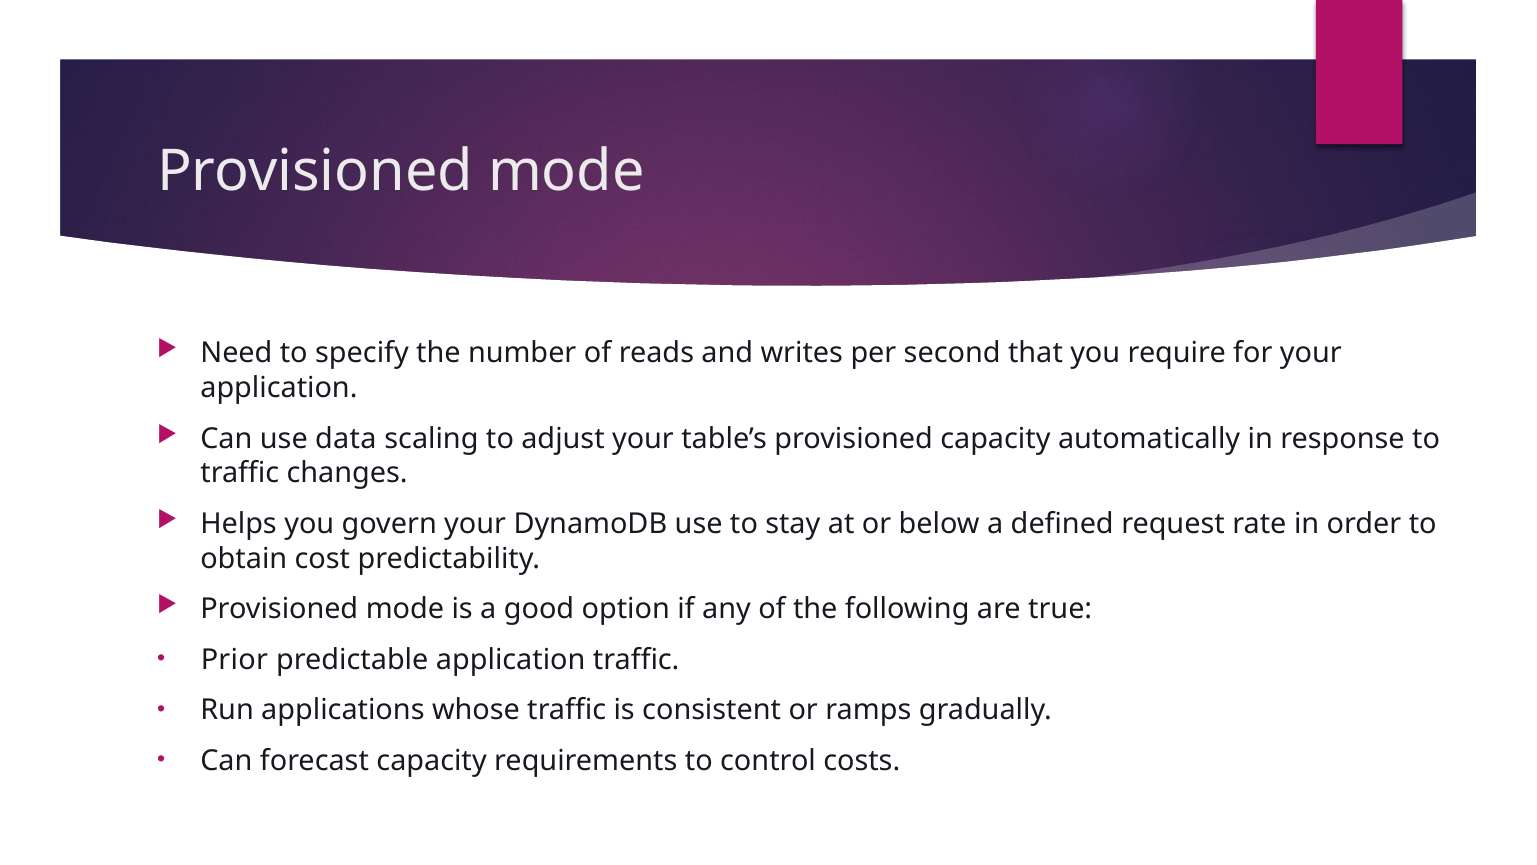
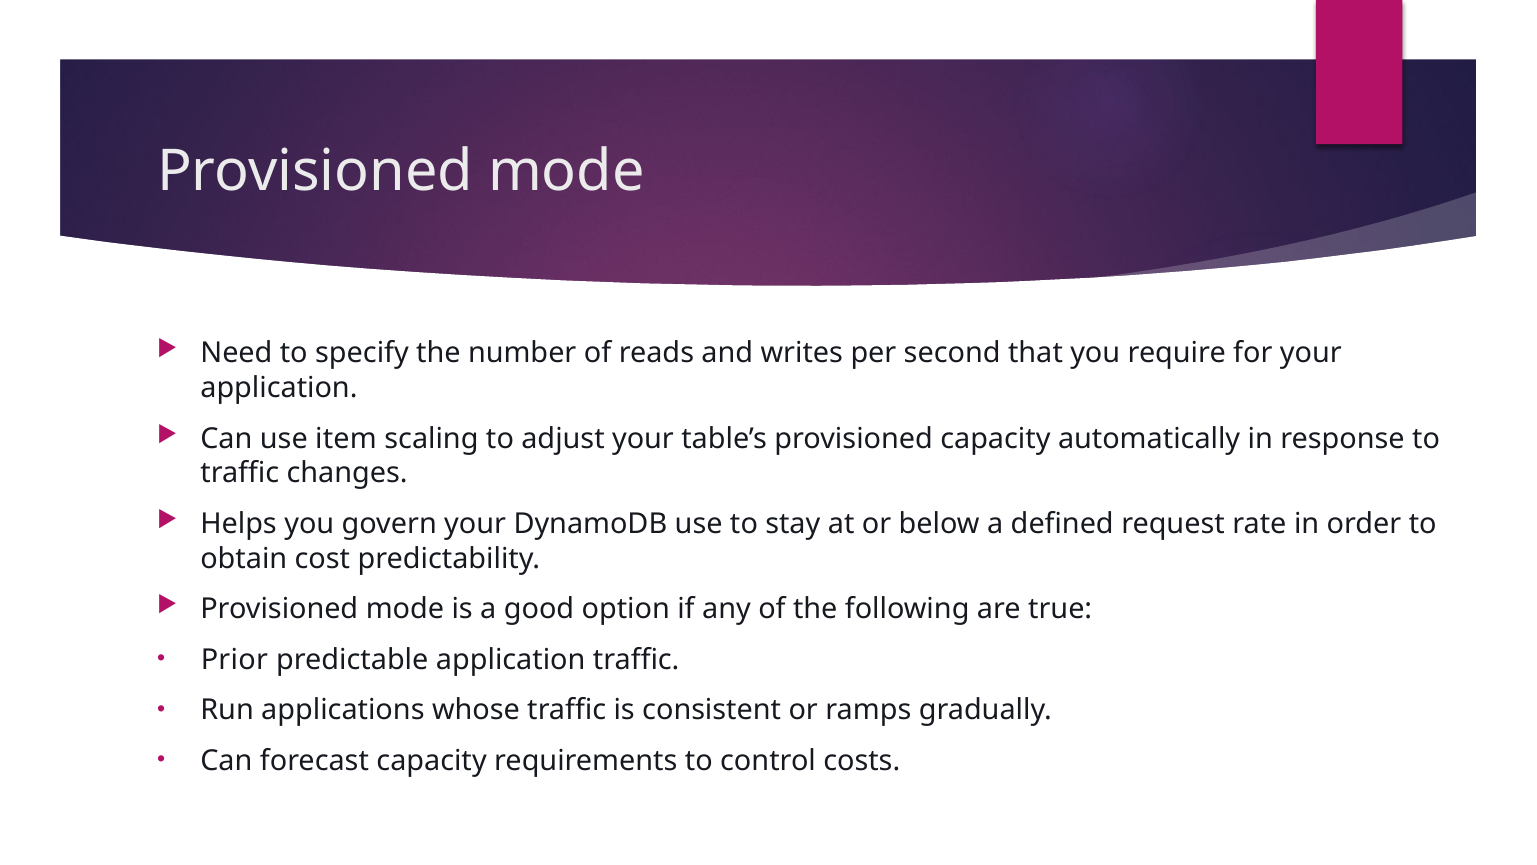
data: data -> item
